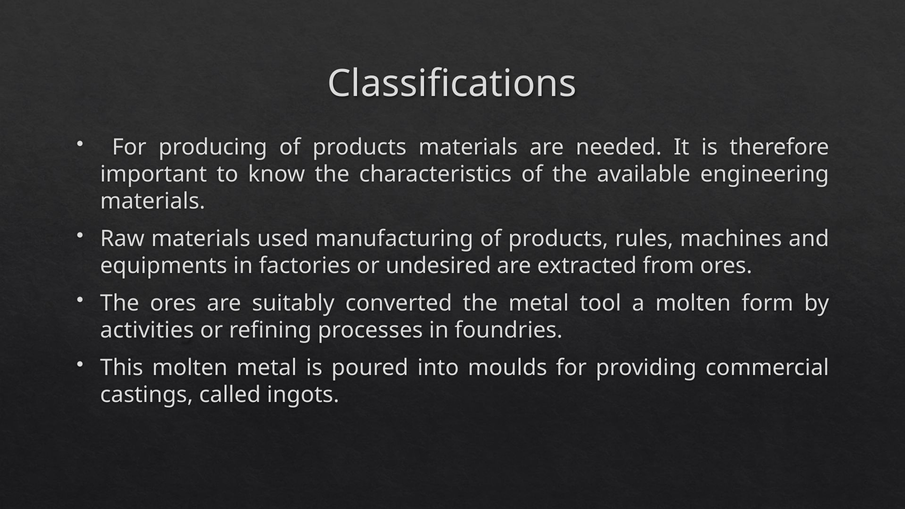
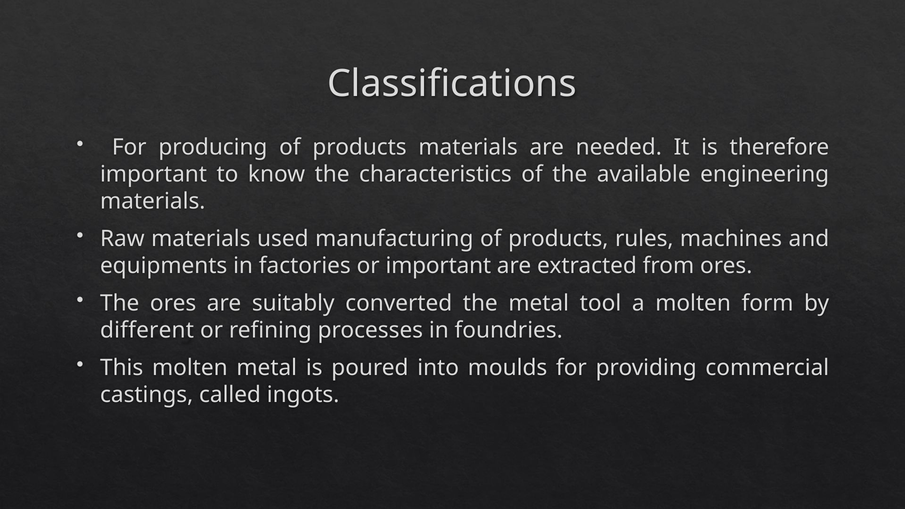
or undesired: undesired -> important
activities: activities -> different
